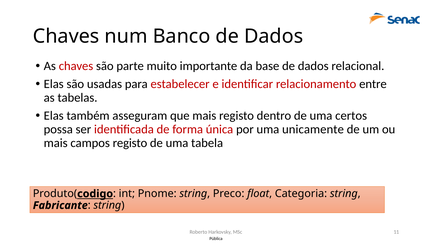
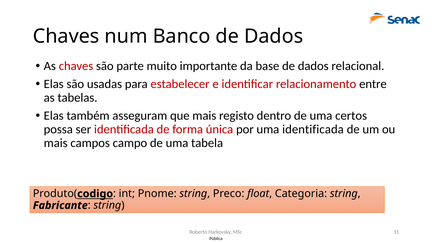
uma unicamente: unicamente -> identificada
campos registo: registo -> campo
